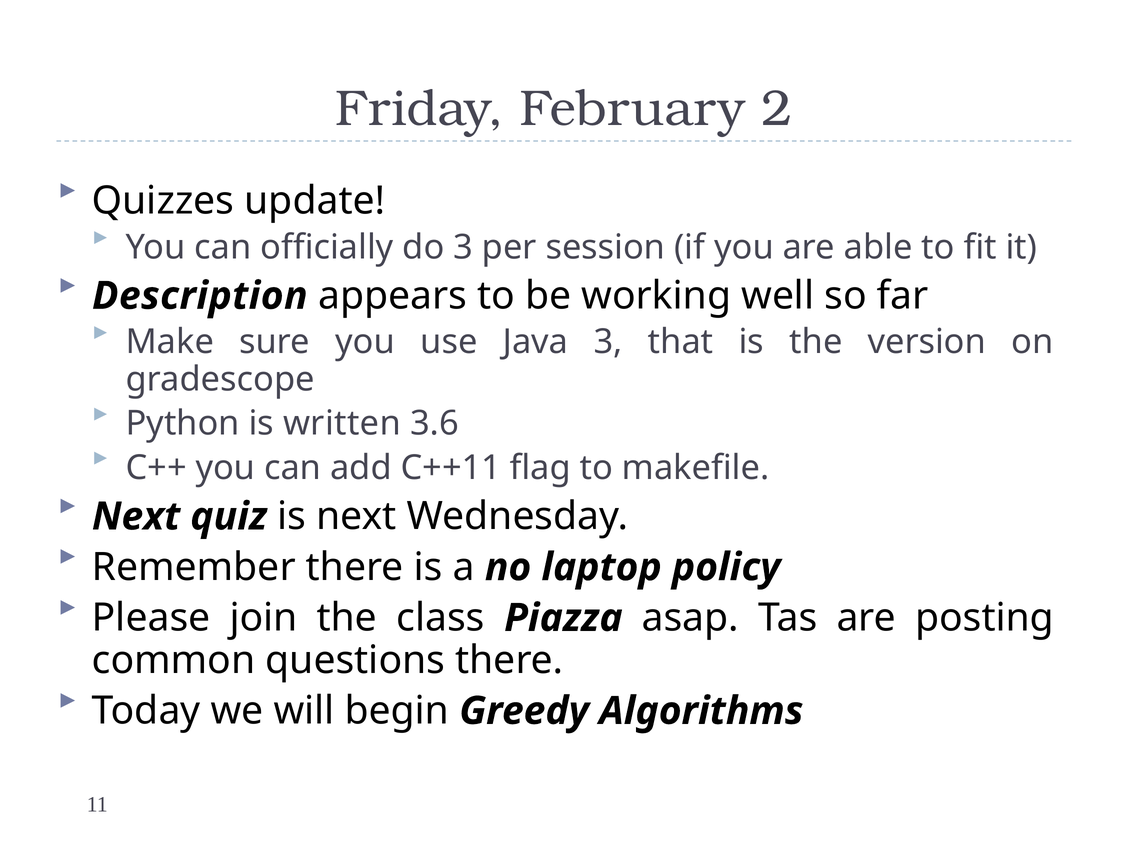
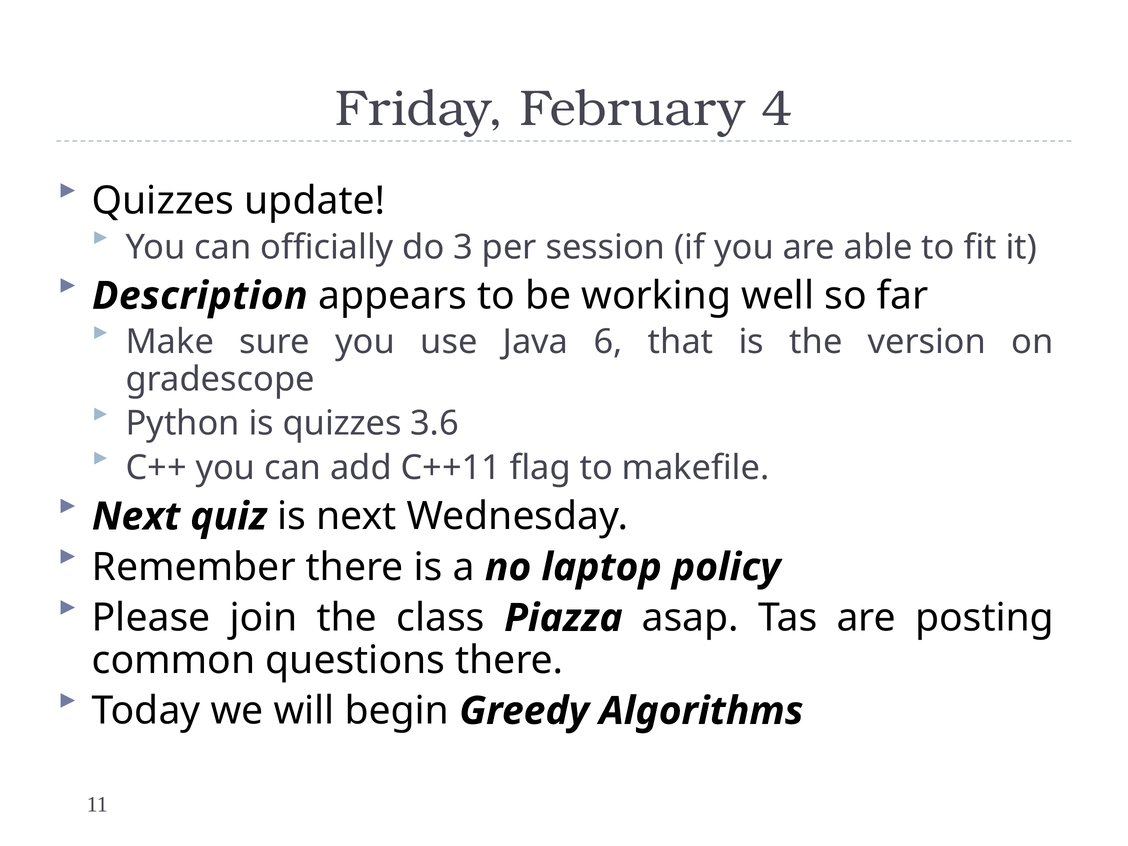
2: 2 -> 4
Java 3: 3 -> 6
is written: written -> quizzes
